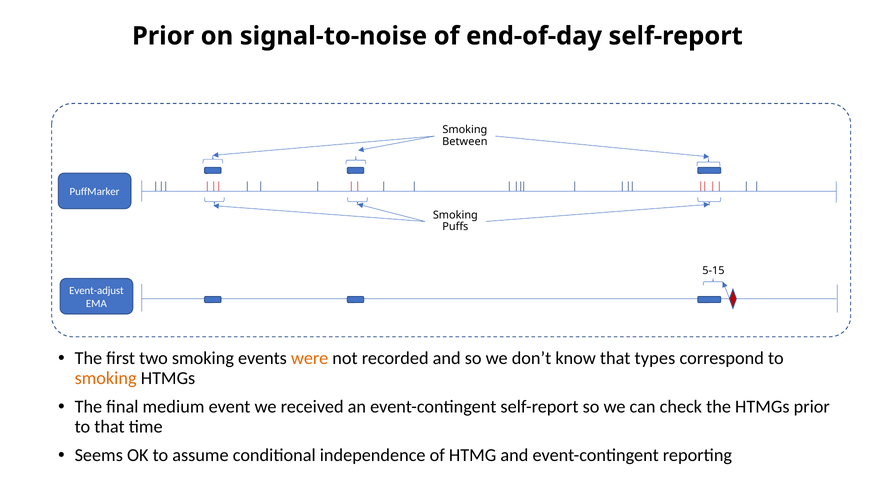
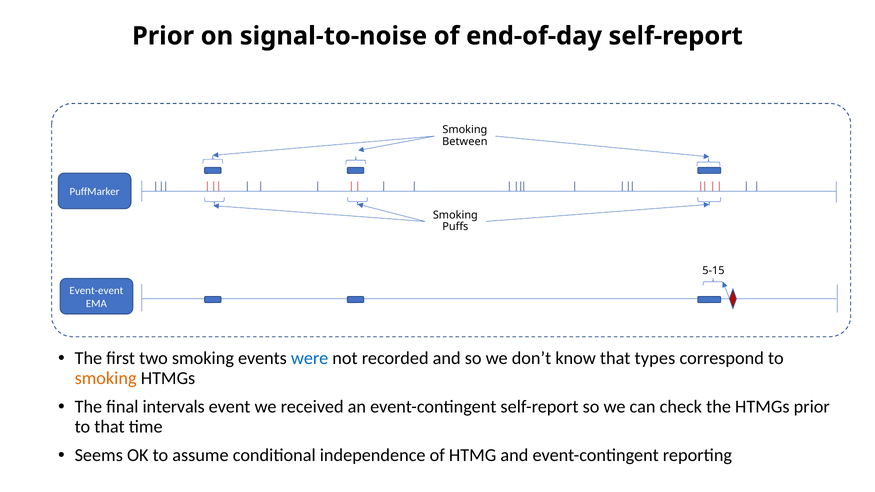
Event-adjust: Event-adjust -> Event-event
were colour: orange -> blue
medium: medium -> intervals
